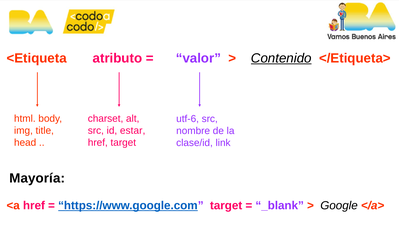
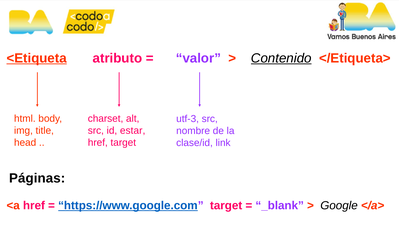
<Etiqueta underline: none -> present
utf-6: utf-6 -> utf-3
Mayoría: Mayoría -> Páginas
